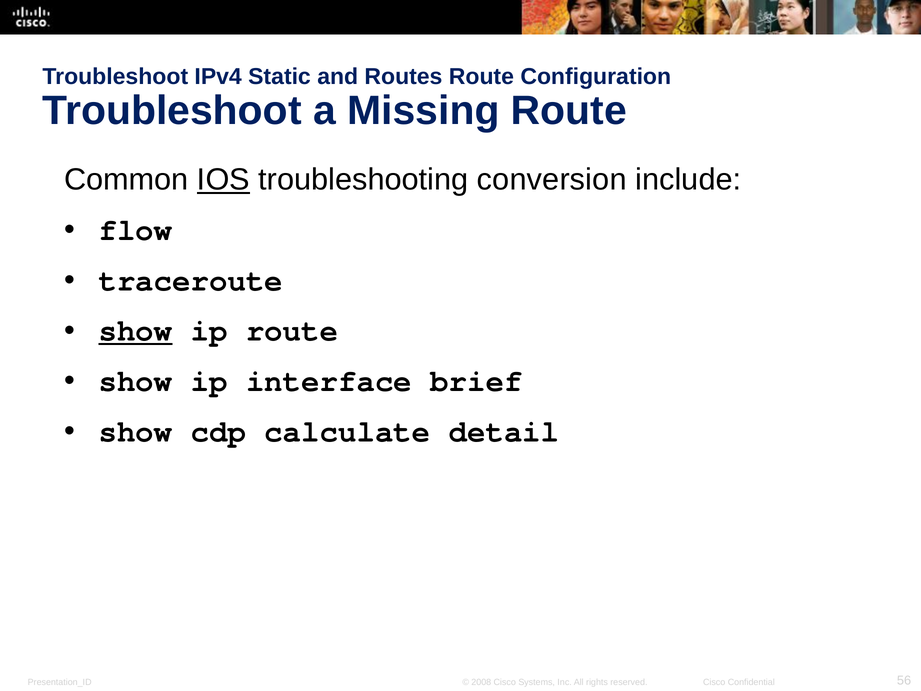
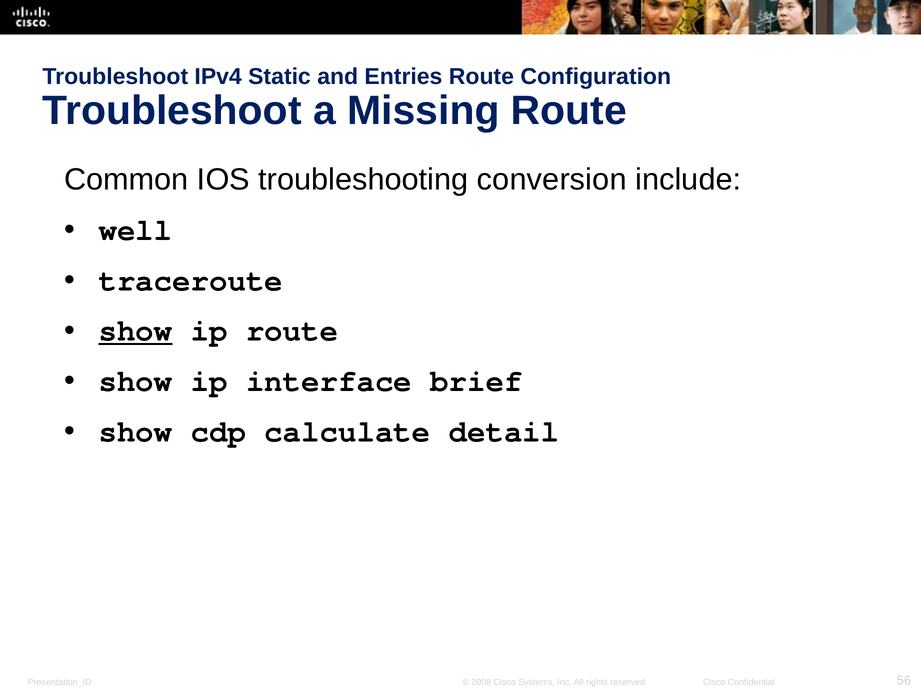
Routes: Routes -> Entries
IOS underline: present -> none
flow: flow -> well
